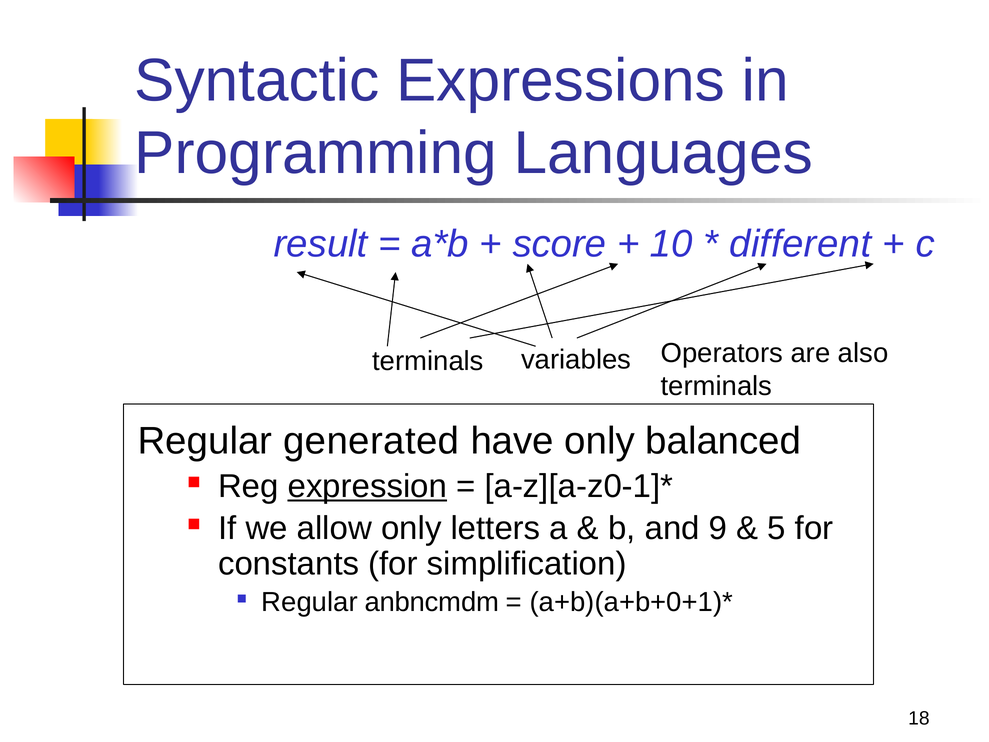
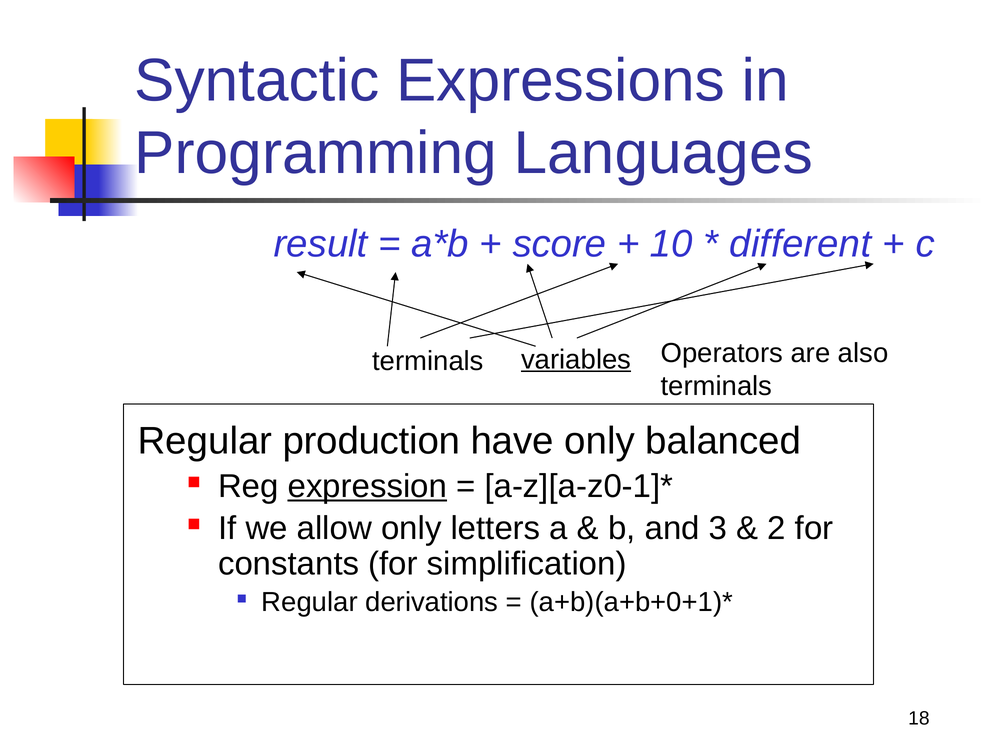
variables underline: none -> present
generated: generated -> production
9: 9 -> 3
5: 5 -> 2
anbncmdm: anbncmdm -> derivations
